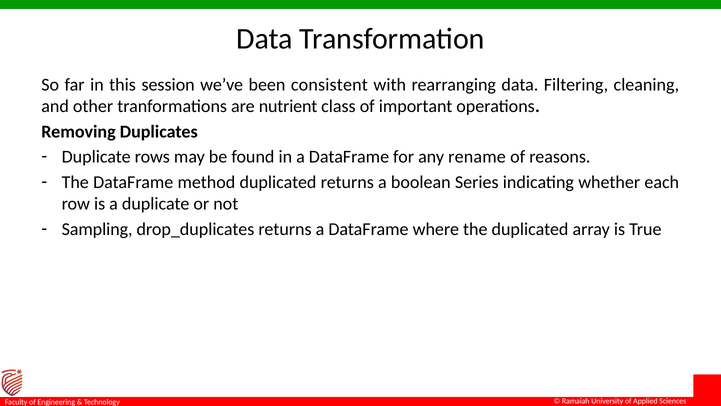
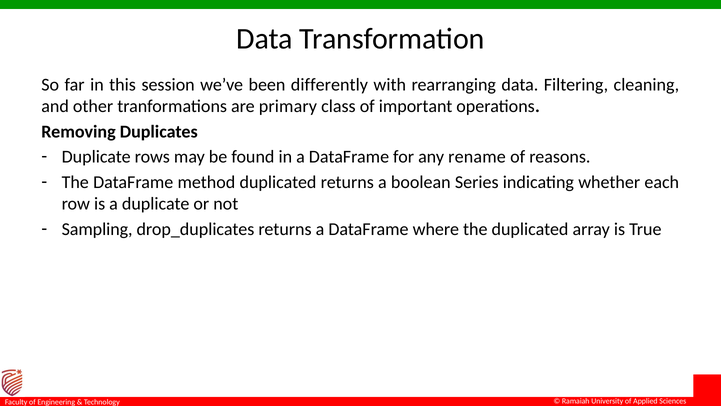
consistent: consistent -> differently
nutrient: nutrient -> primary
